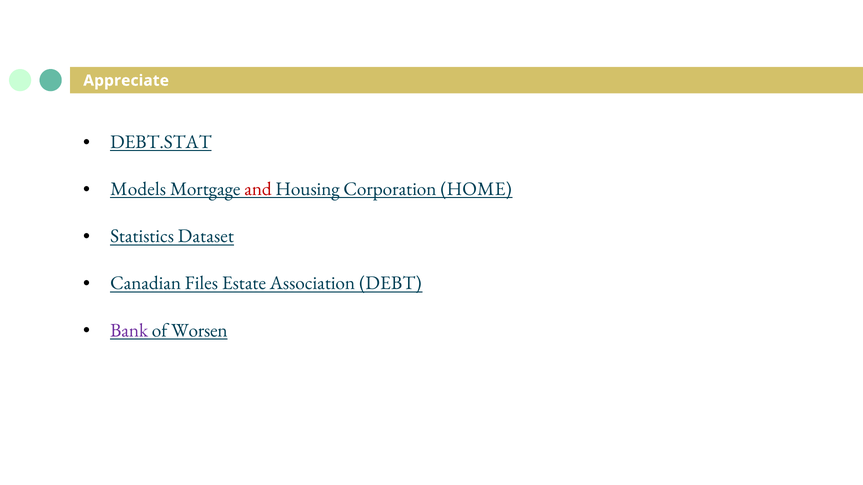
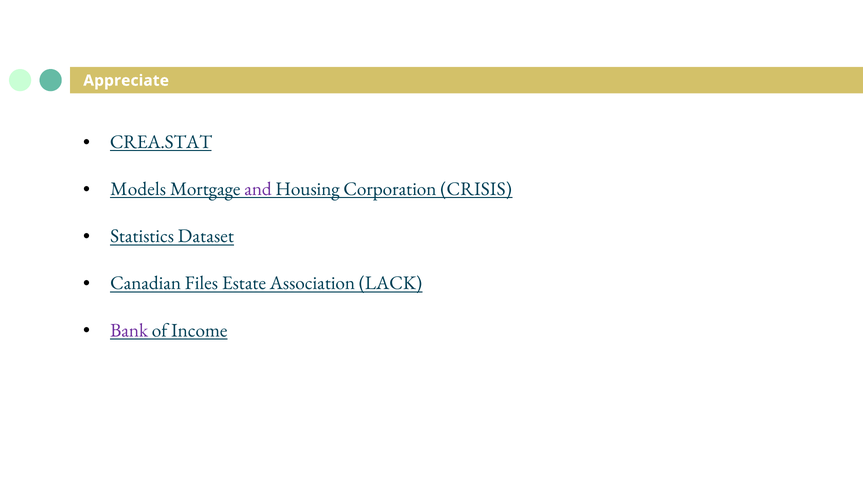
DEBT.STAT: DEBT.STAT -> CREA.STAT
and colour: red -> purple
HOME: HOME -> CRISIS
DEBT: DEBT -> LACK
Worsen: Worsen -> Income
